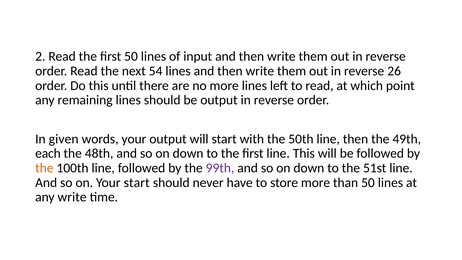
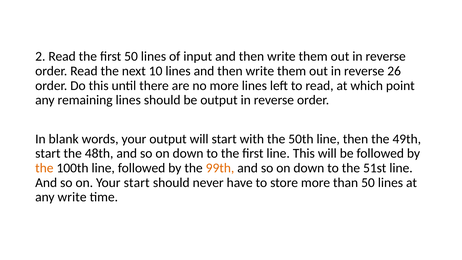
54: 54 -> 10
given: given -> blank
each at (48, 153): each -> start
99th colour: purple -> orange
